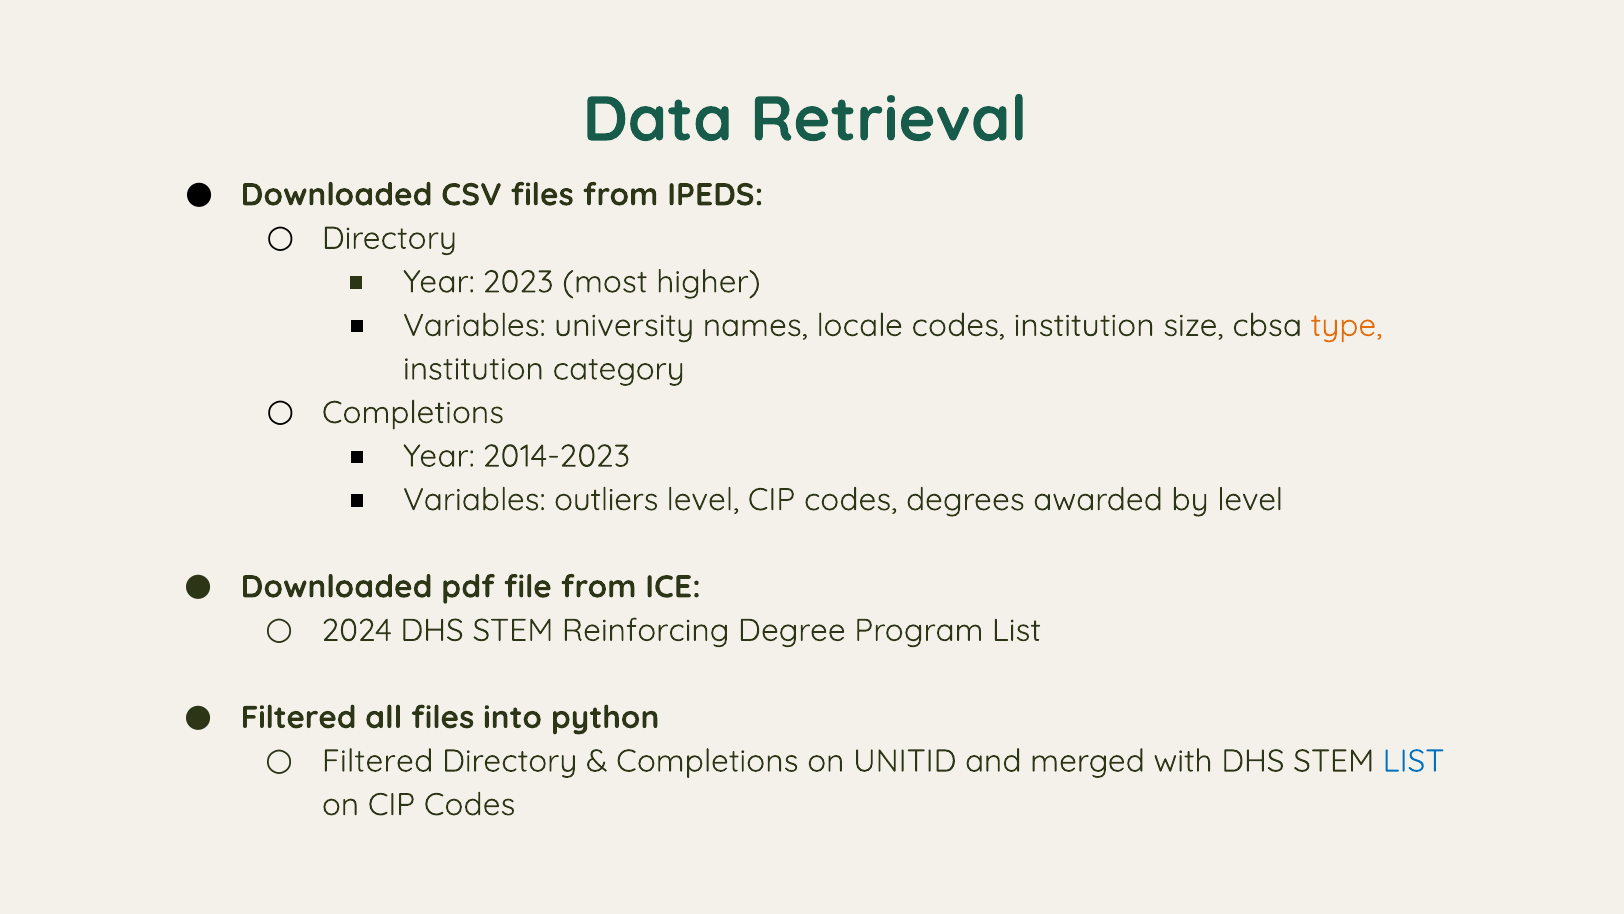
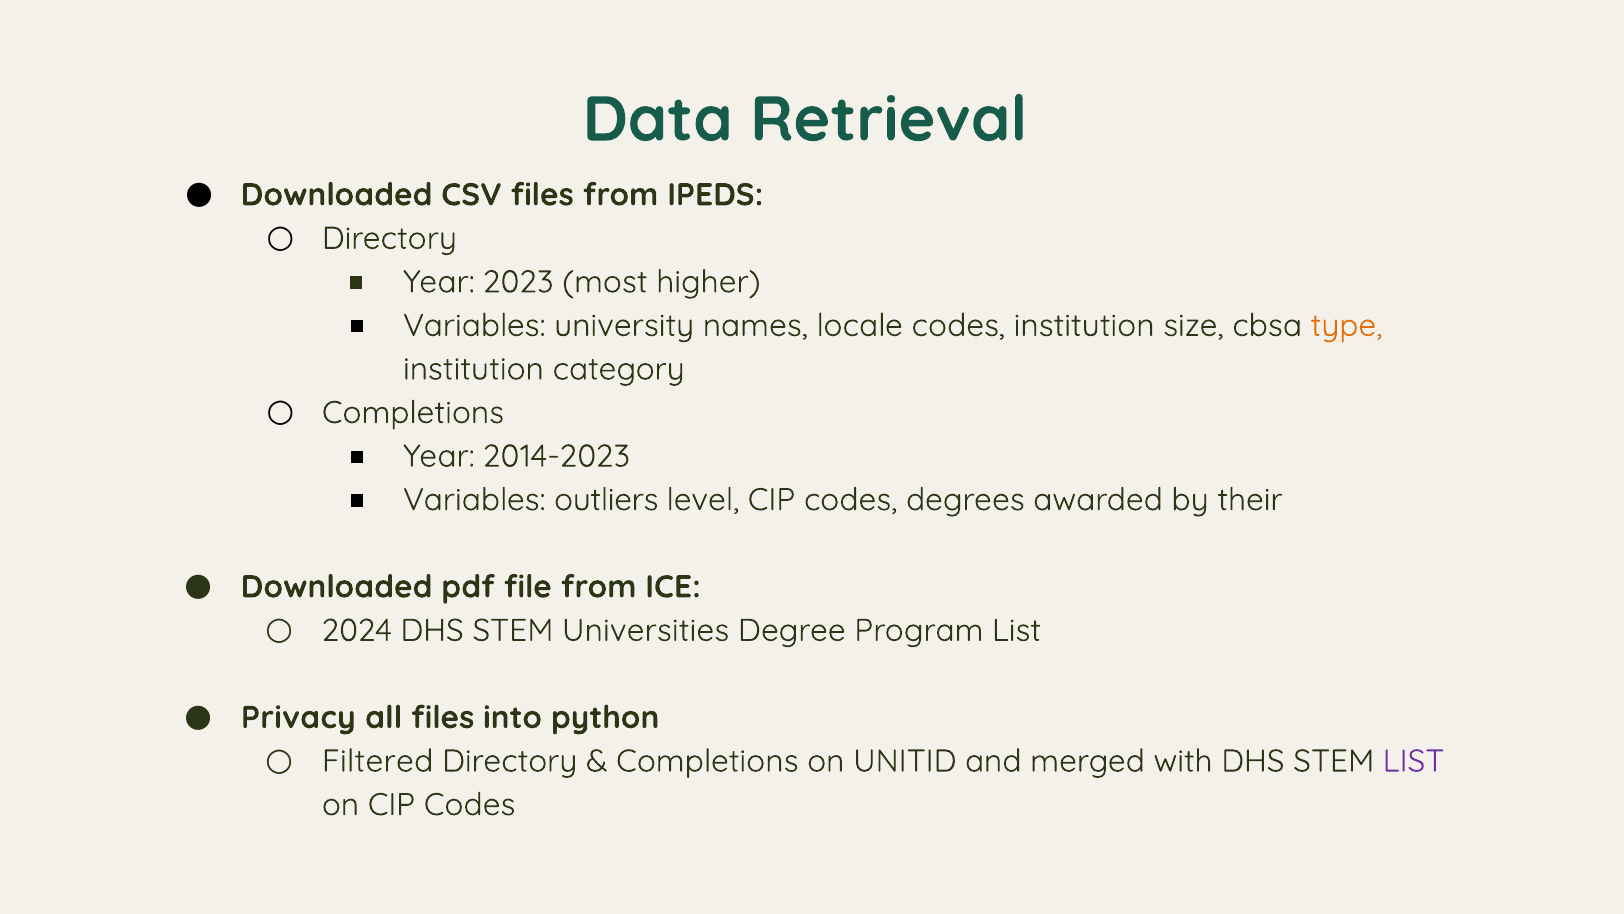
by level: level -> their
Reinforcing: Reinforcing -> Universities
Filtered at (299, 717): Filtered -> Privacy
LIST at (1414, 761) colour: blue -> purple
